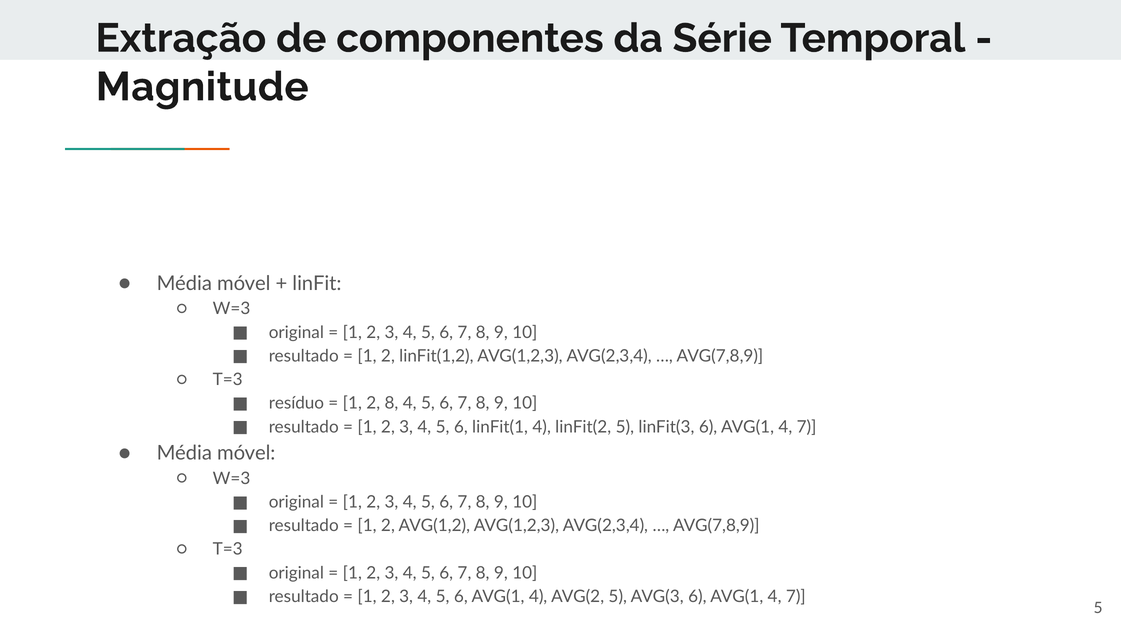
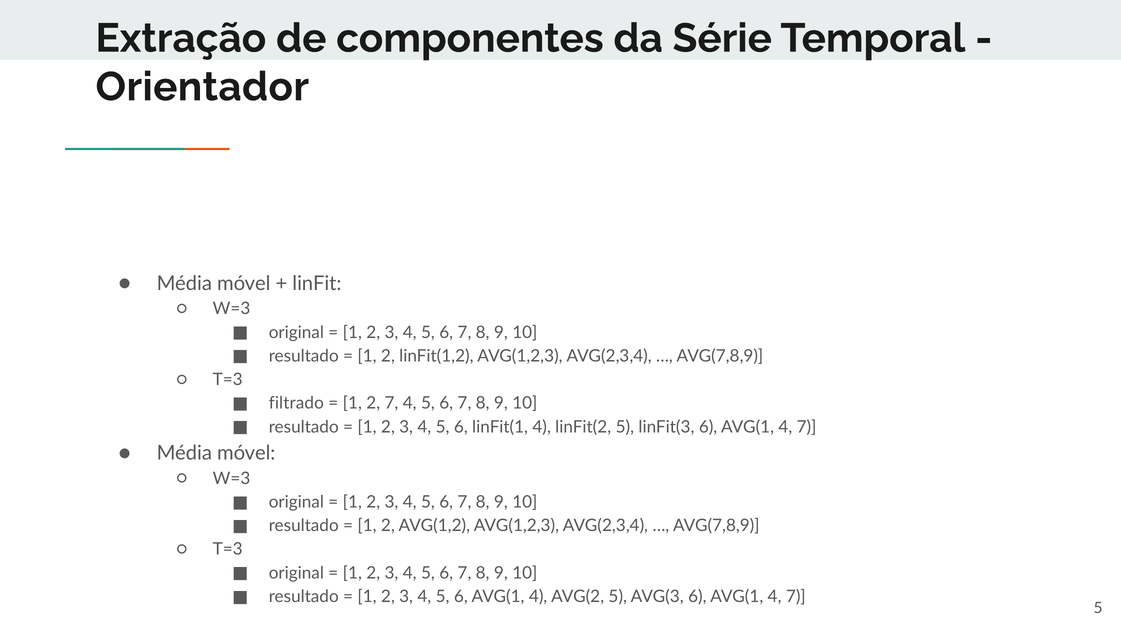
Magnitude: Magnitude -> Orientador
resíduo: resíduo -> filtrado
2 8: 8 -> 7
